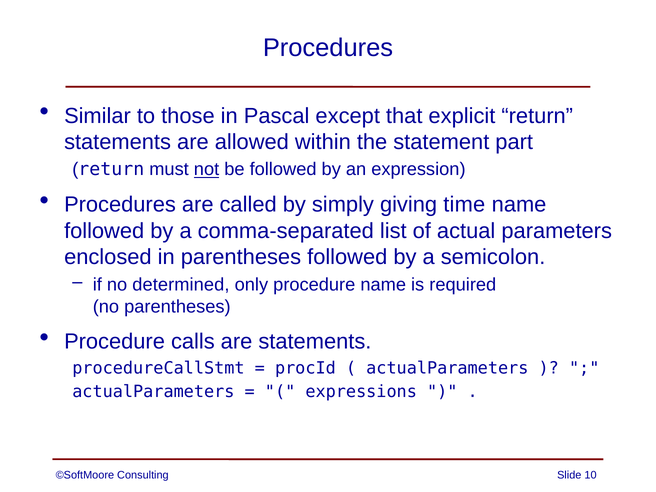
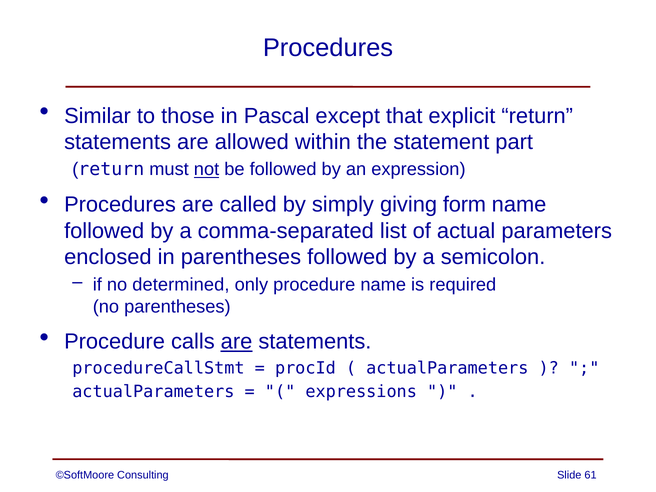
time: time -> form
are at (237, 342) underline: none -> present
10: 10 -> 61
